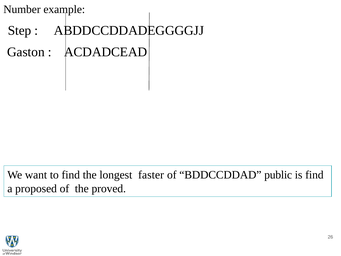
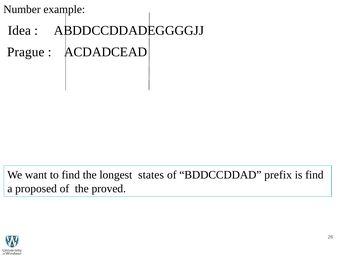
Step: Step -> Idea
Gaston: Gaston -> Prague
faster: faster -> states
public: public -> prefix
